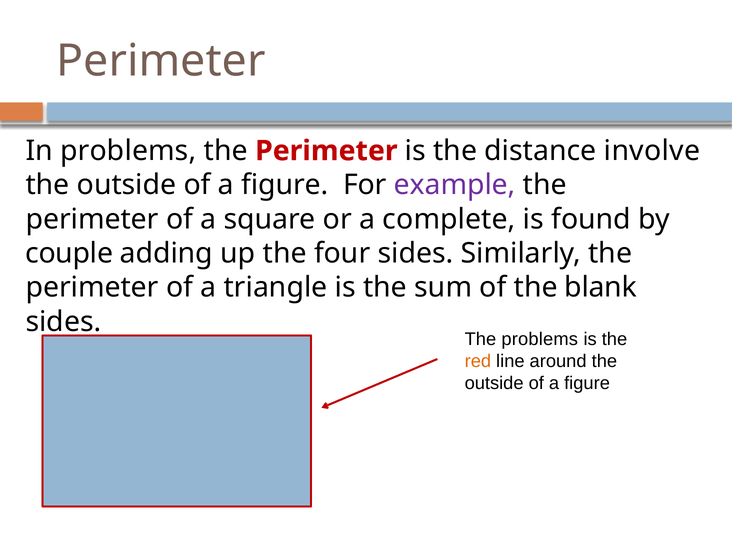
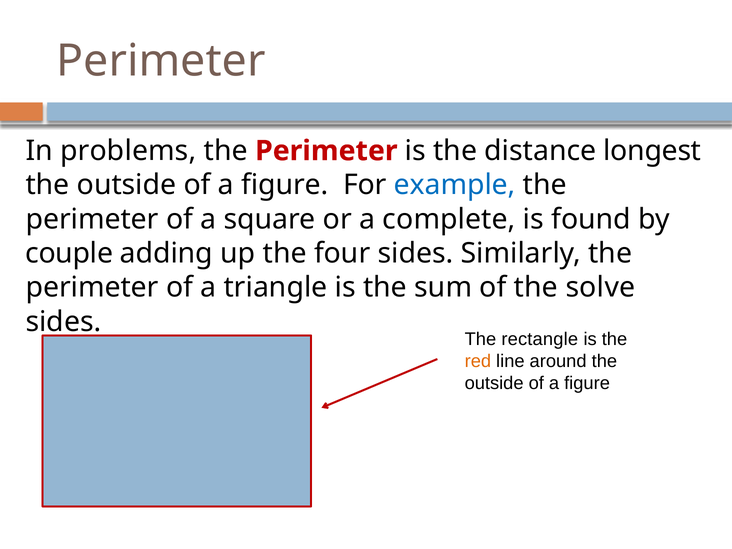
involve: involve -> longest
example colour: purple -> blue
blank: blank -> solve
The problems: problems -> rectangle
